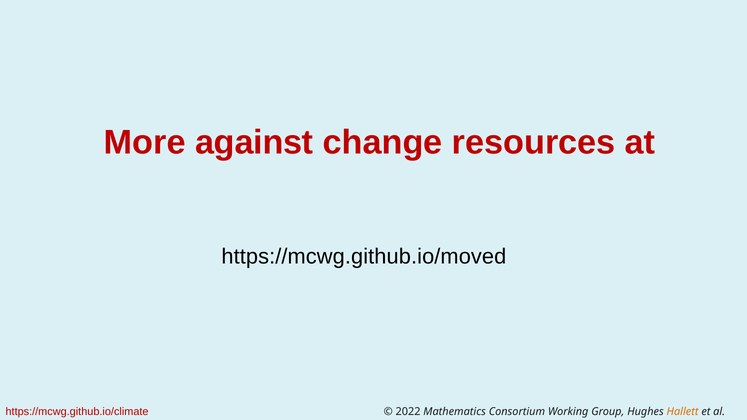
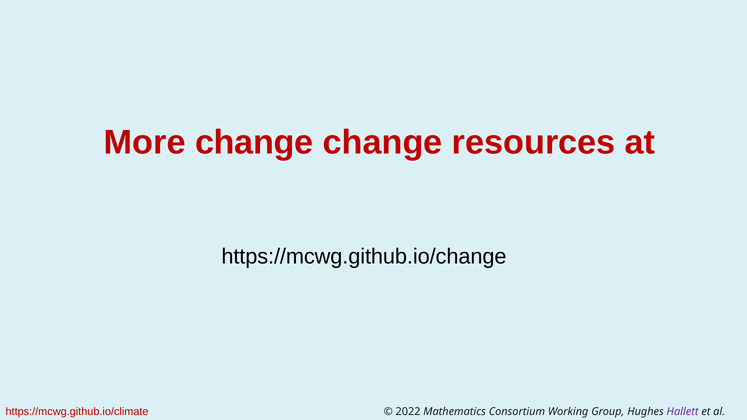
More against: against -> change
https://mcwg.github.io/moved: https://mcwg.github.io/moved -> https://mcwg.github.io/change
Hallett colour: orange -> purple
